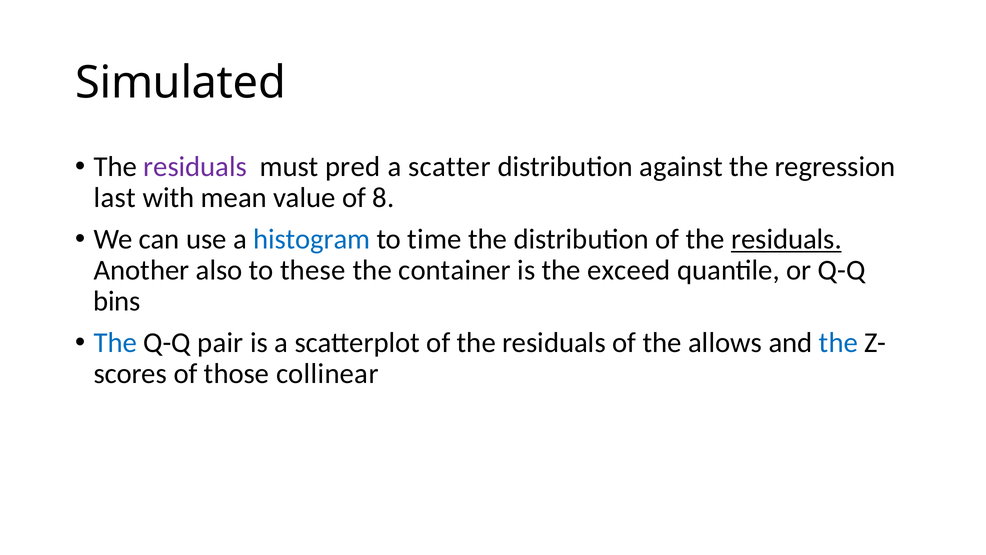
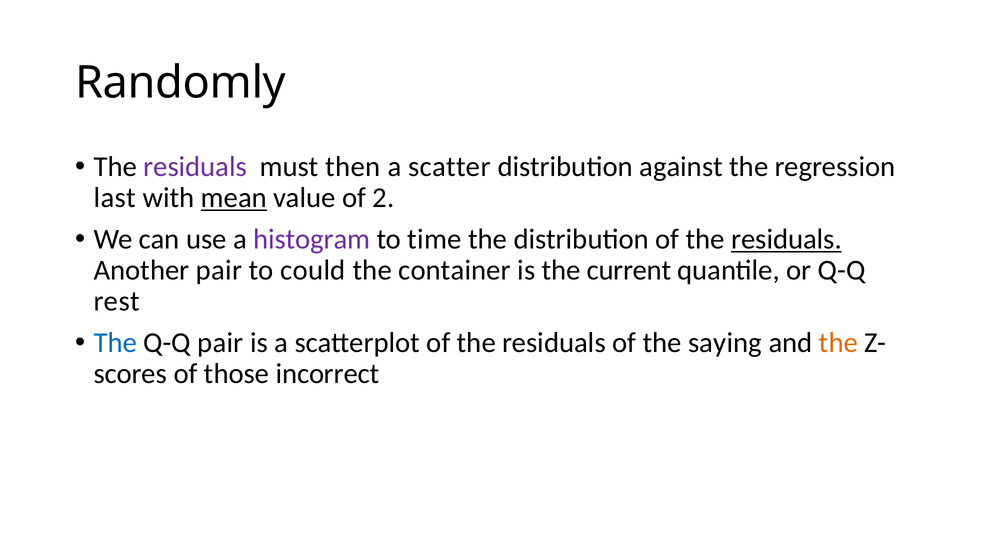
Simulated: Simulated -> Randomly
pred: pred -> then
mean underline: none -> present
8: 8 -> 2
histogram colour: blue -> purple
Another also: also -> pair
these: these -> could
exceed: exceed -> current
bins: bins -> rest
allows: allows -> saying
the at (838, 343) colour: blue -> orange
collinear: collinear -> incorrect
